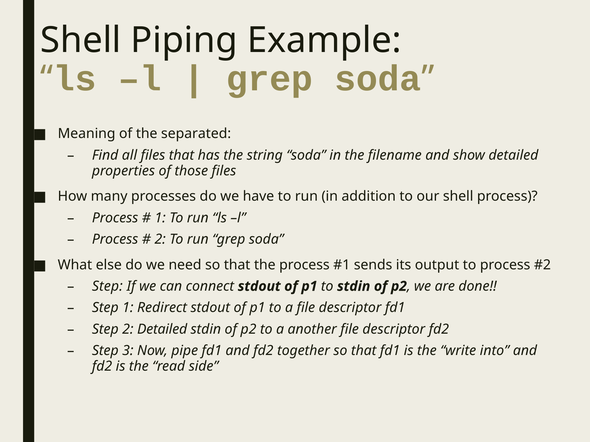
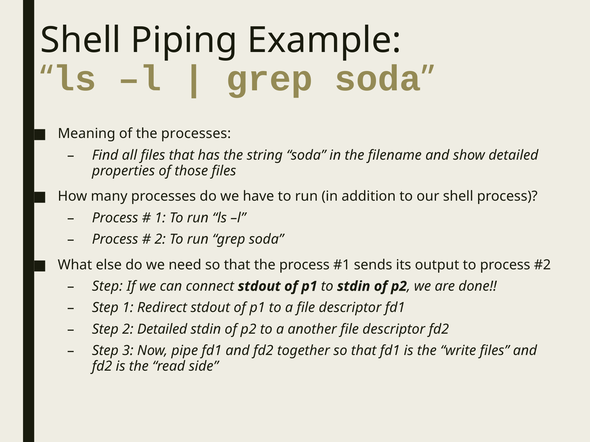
the separated: separated -> processes
write into: into -> files
